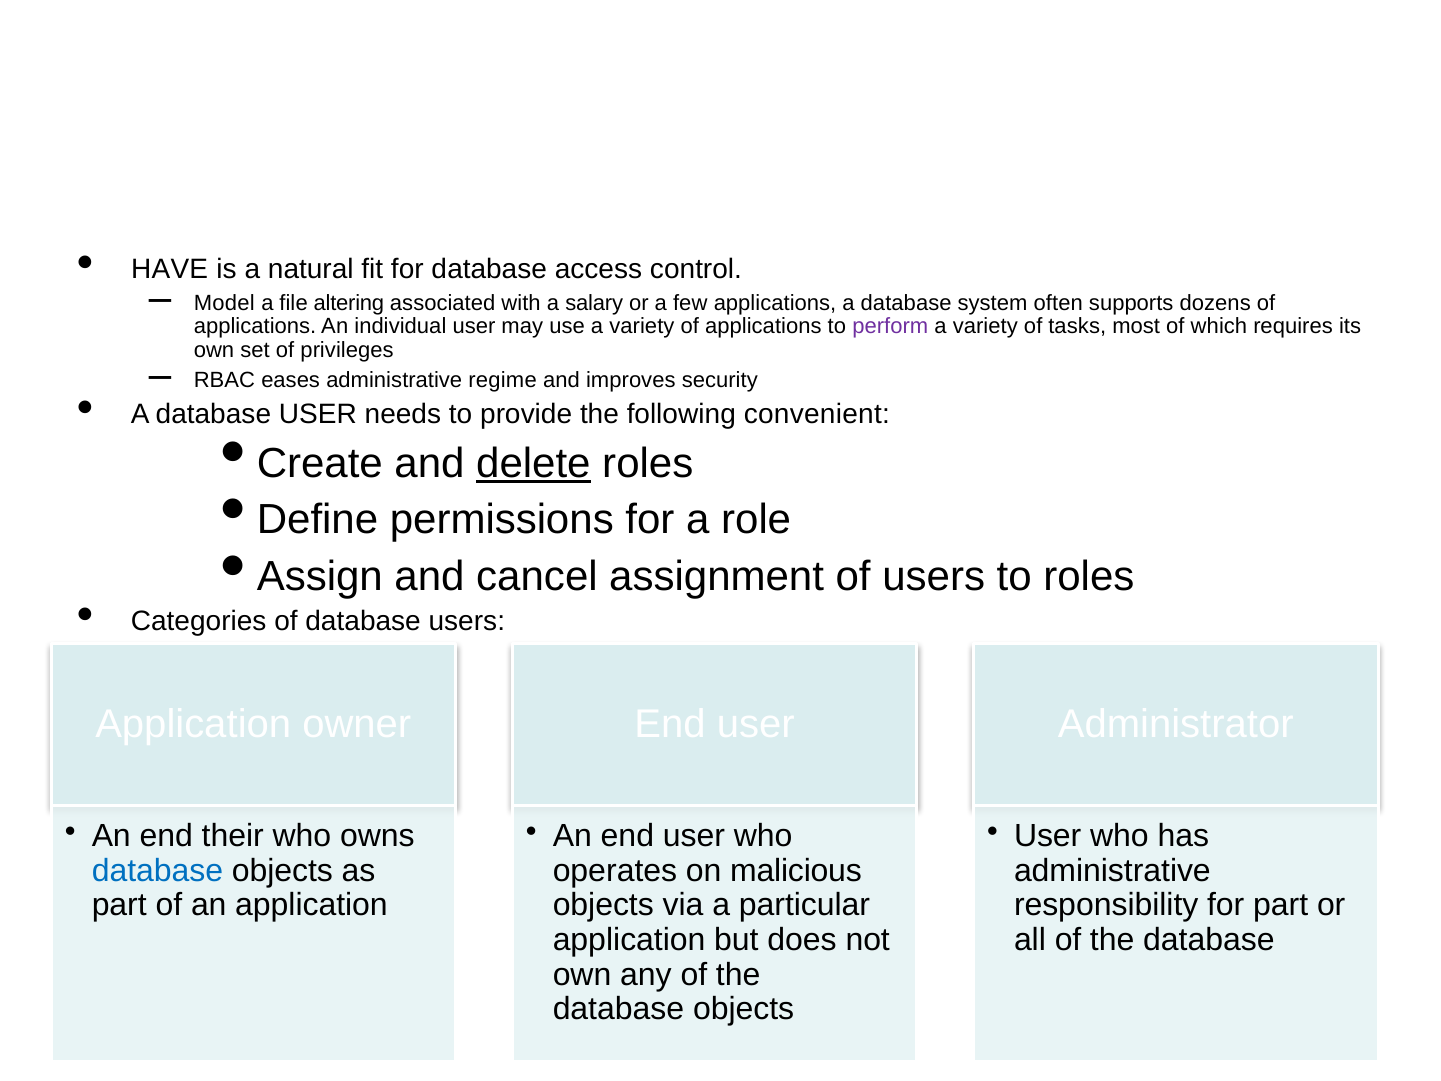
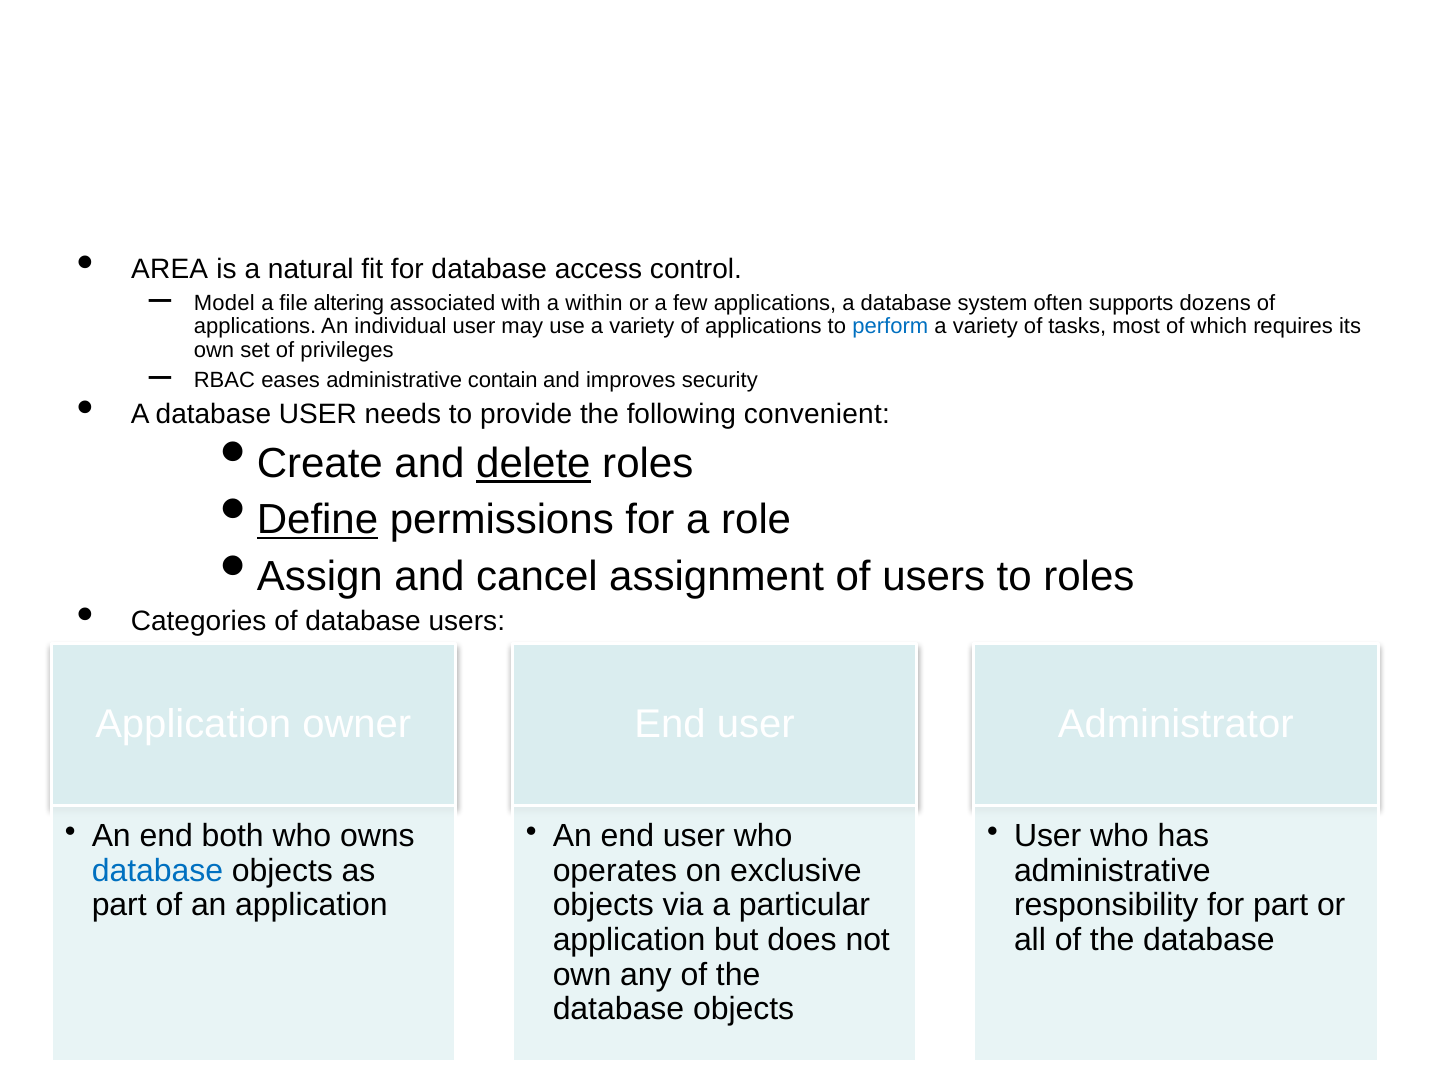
HAVE: HAVE -> AREA
salary: salary -> within
perform colour: purple -> blue
regime: regime -> contain
Define underline: none -> present
their: their -> both
malicious: malicious -> exclusive
